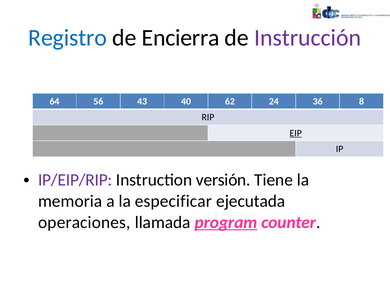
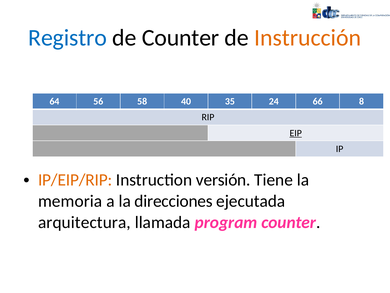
de Encierra: Encierra -> Counter
Instrucción colour: purple -> orange
43: 43 -> 58
62: 62 -> 35
36: 36 -> 66
IP/EIP/RIP colour: purple -> orange
especificar: especificar -> direcciones
operaciones: operaciones -> arquitectura
program underline: present -> none
